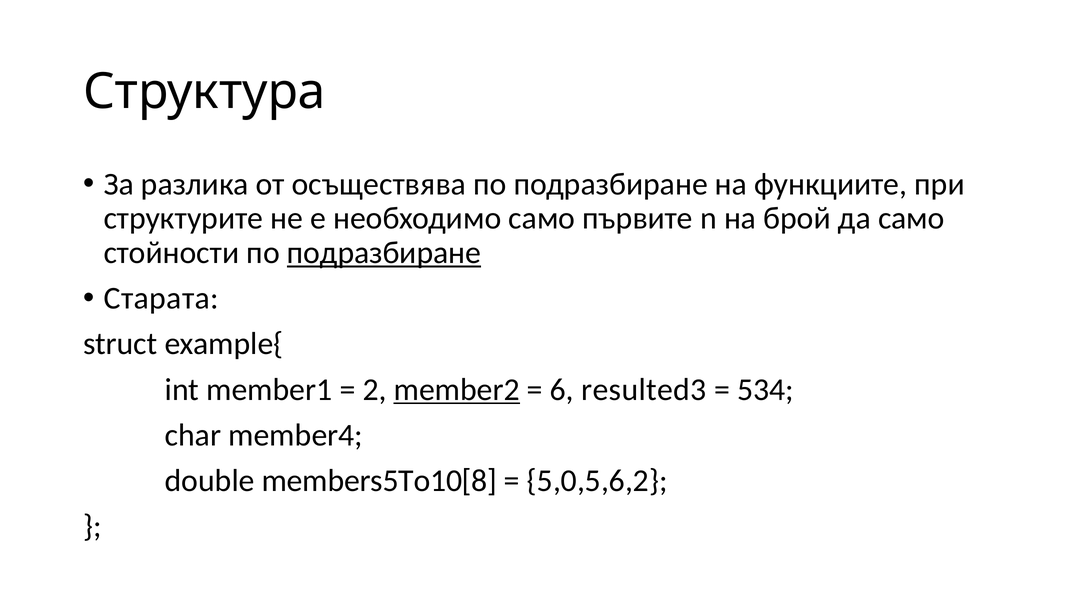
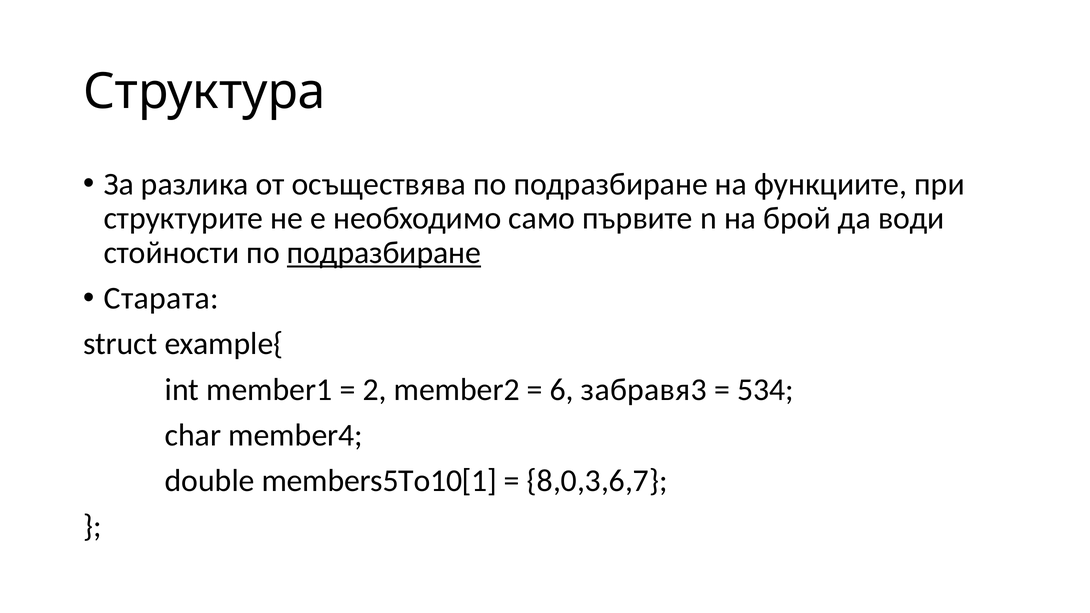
да само: само -> води
member2 underline: present -> none
resulted3: resulted3 -> забравя3
members5To10[8: members5To10[8 -> members5To10[1
5,0,5,6,2: 5,0,5,6,2 -> 8,0,3,6,7
